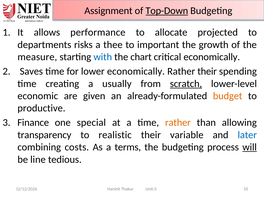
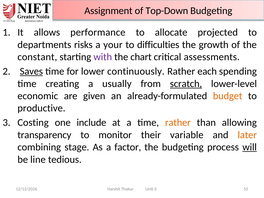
Top-Down underline: present -> none
thee: thee -> your
important: important -> difficulties
measure: measure -> constant
with colour: blue -> purple
critical economically: economically -> assessments
Saves underline: none -> present
lower economically: economically -> continuously
Rather their: their -> each
Finance: Finance -> Costing
special: special -> include
realistic: realistic -> monitor
later colour: blue -> orange
costs: costs -> stage
terms: terms -> factor
